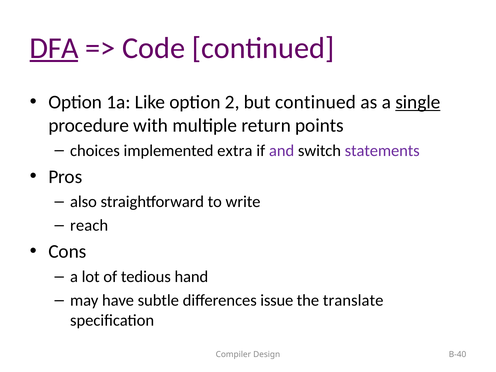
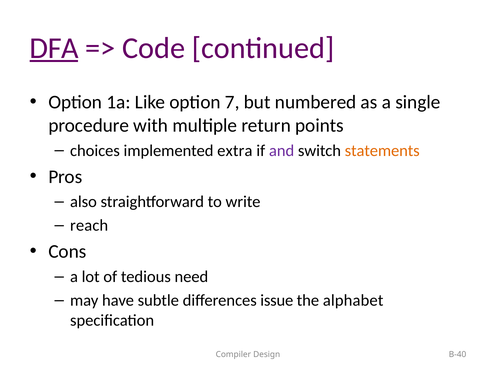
2: 2 -> 7
but continued: continued -> numbered
single underline: present -> none
statements colour: purple -> orange
hand: hand -> need
translate: translate -> alphabet
